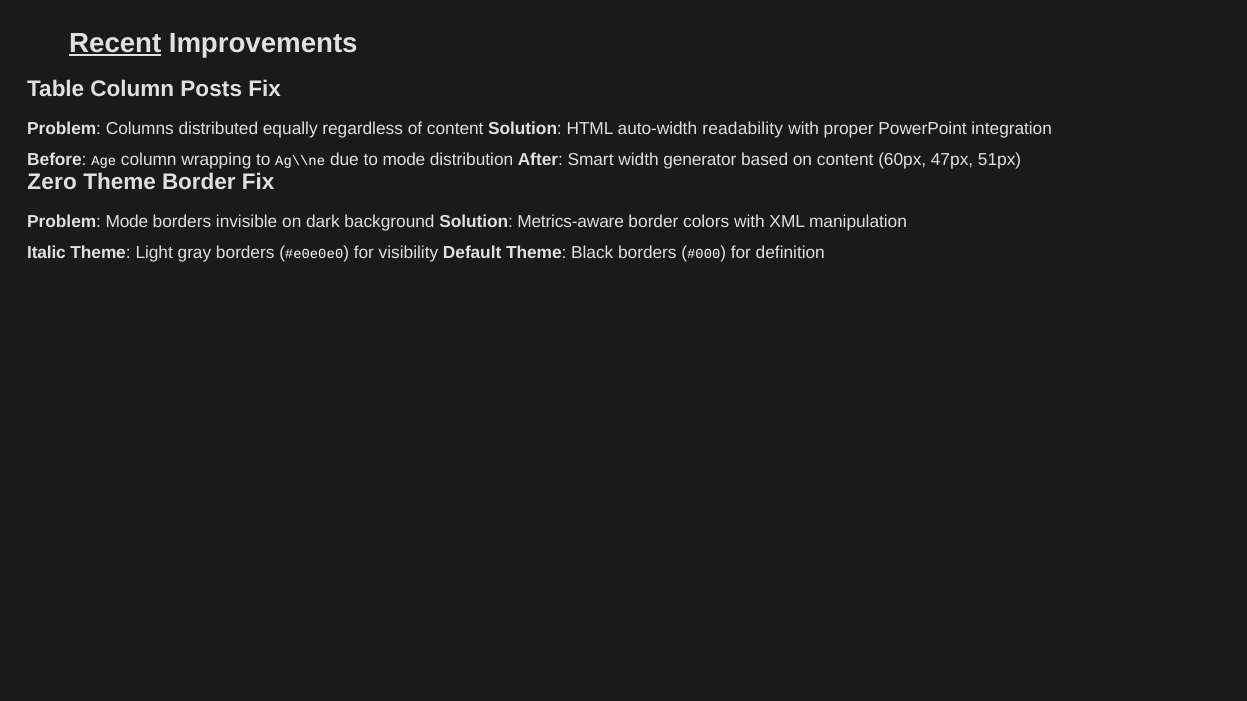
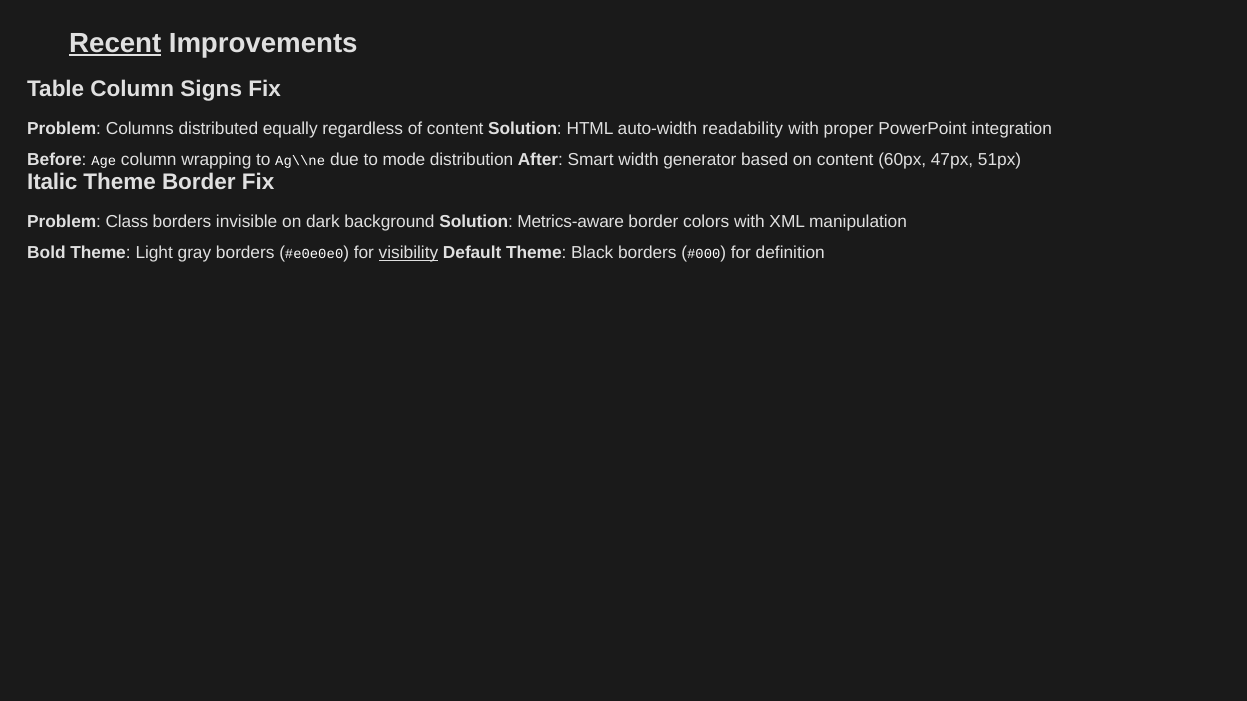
Posts: Posts -> Signs
Zero: Zero -> Italic
Problem Mode: Mode -> Class
Italic: Italic -> Bold
visibility underline: none -> present
